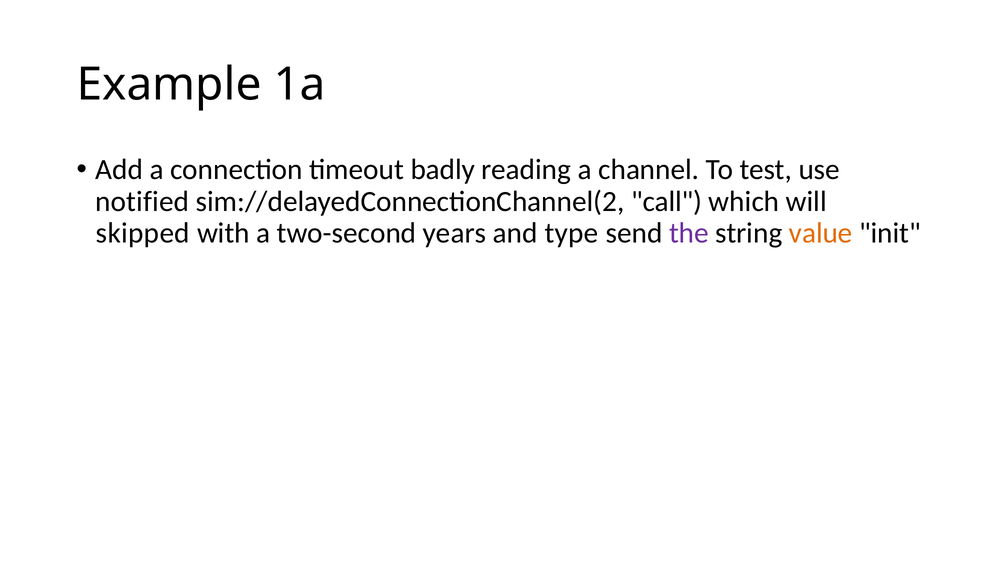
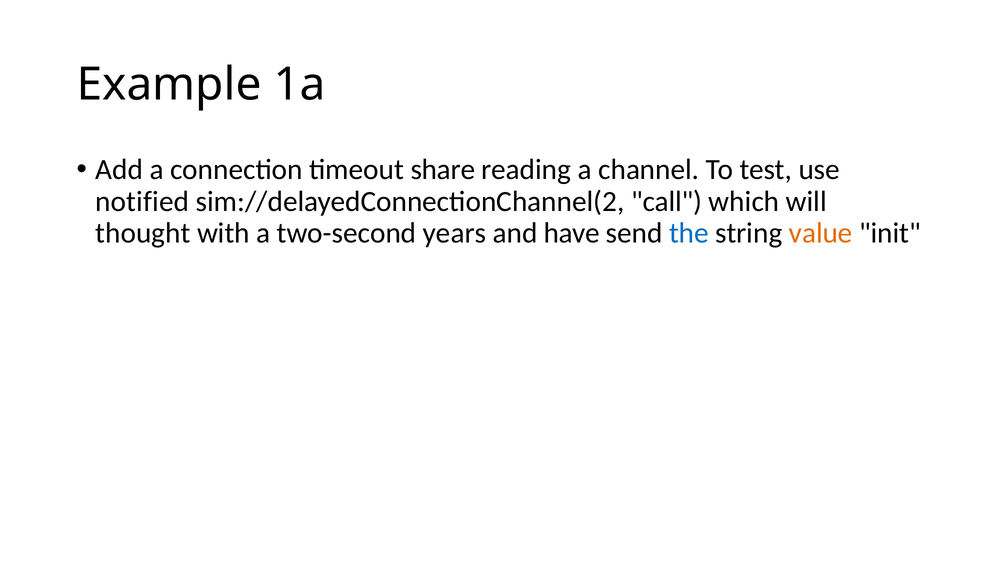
badly: badly -> share
skipped: skipped -> thought
type: type -> have
the colour: purple -> blue
